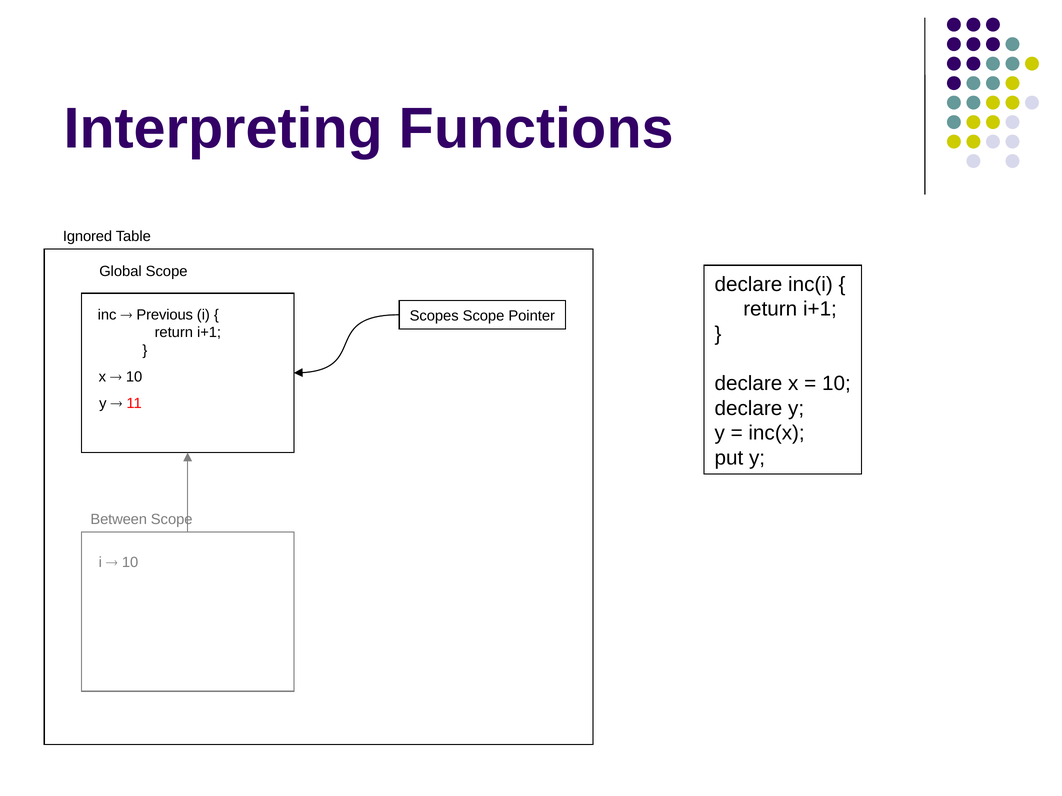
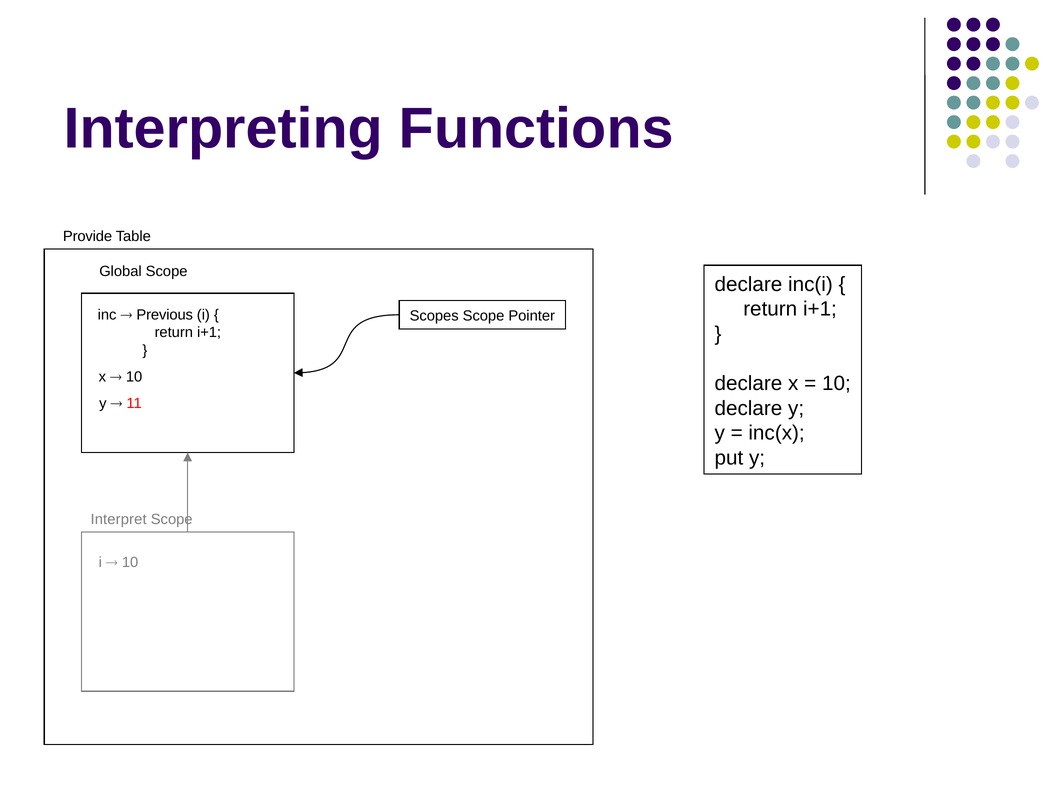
Ignored: Ignored -> Provide
Between: Between -> Interpret
